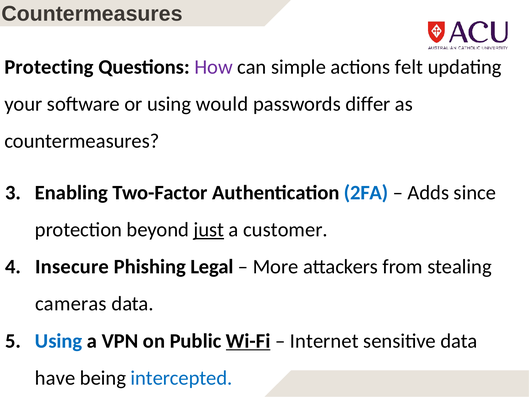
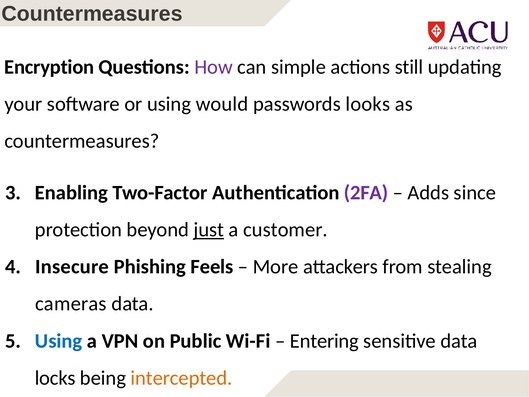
Protecting: Protecting -> Encryption
felt: felt -> still
differ: differ -> looks
2FA colour: blue -> purple
Legal: Legal -> Feels
Wi-Fi underline: present -> none
Internet: Internet -> Entering
have: have -> locks
intercepted colour: blue -> orange
